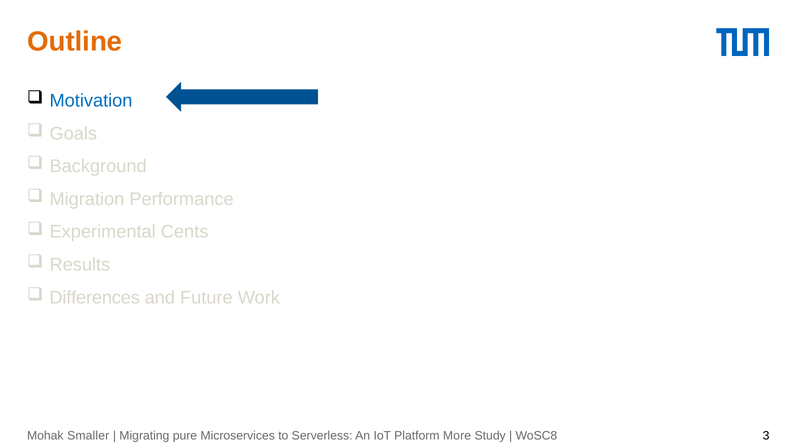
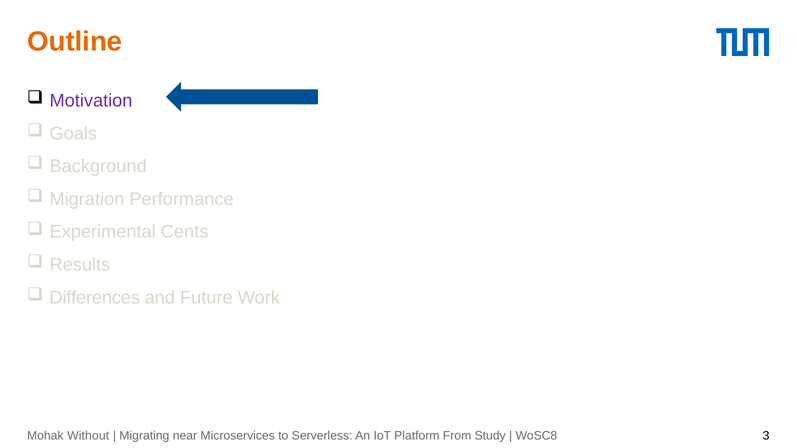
Motivation colour: blue -> purple
Smaller: Smaller -> Without
pure: pure -> near
More: More -> From
